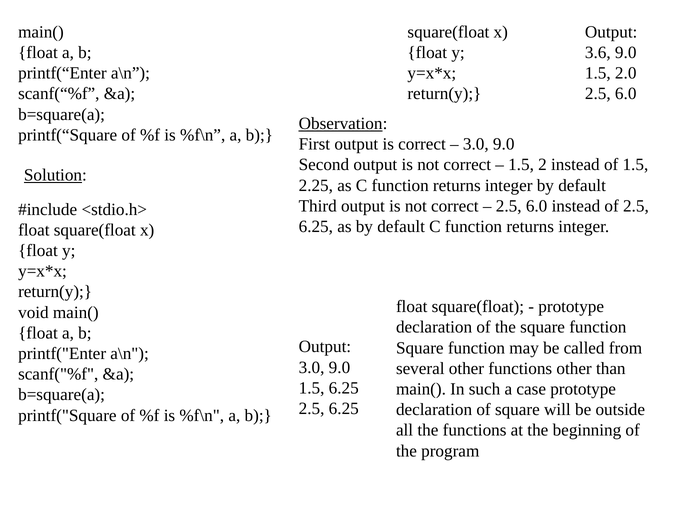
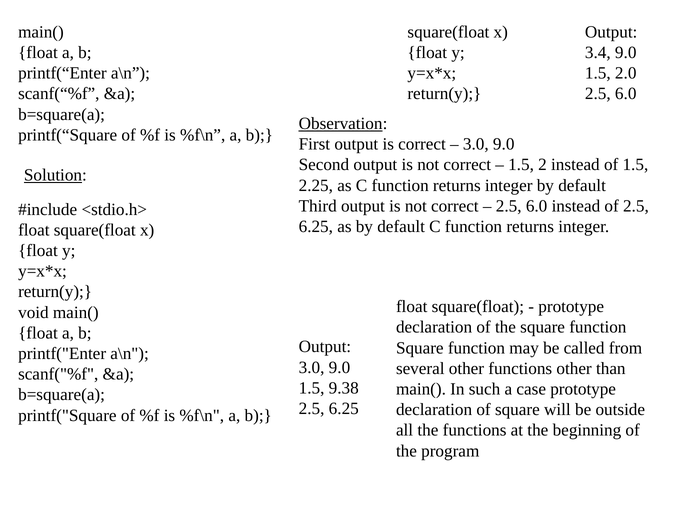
3.6: 3.6 -> 3.4
1.5 6.25: 6.25 -> 9.38
